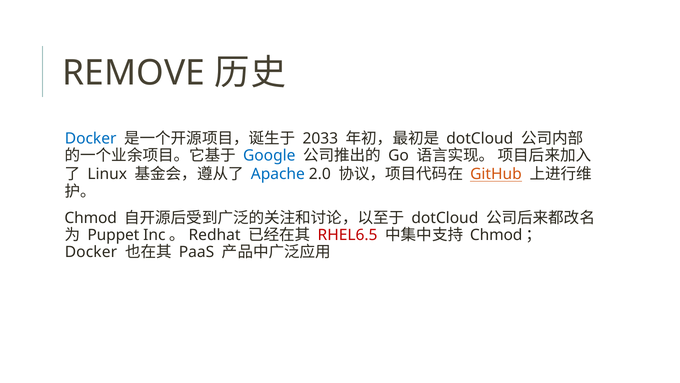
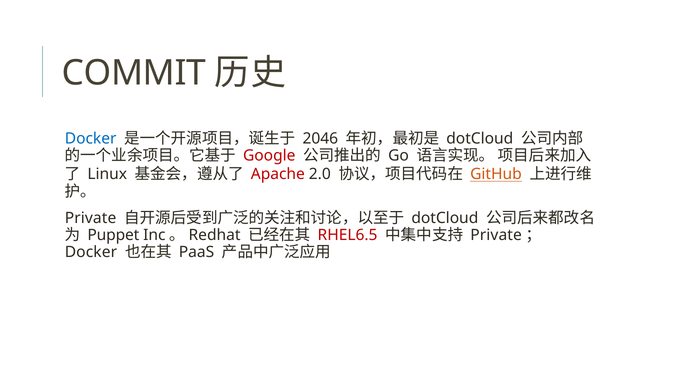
REMOVE: REMOVE -> COMMIT
2033: 2033 -> 2046
Google colour: blue -> red
Apache colour: blue -> red
Chmod at (91, 218): Chmod -> Private
Chmod at (496, 235): Chmod -> Private
